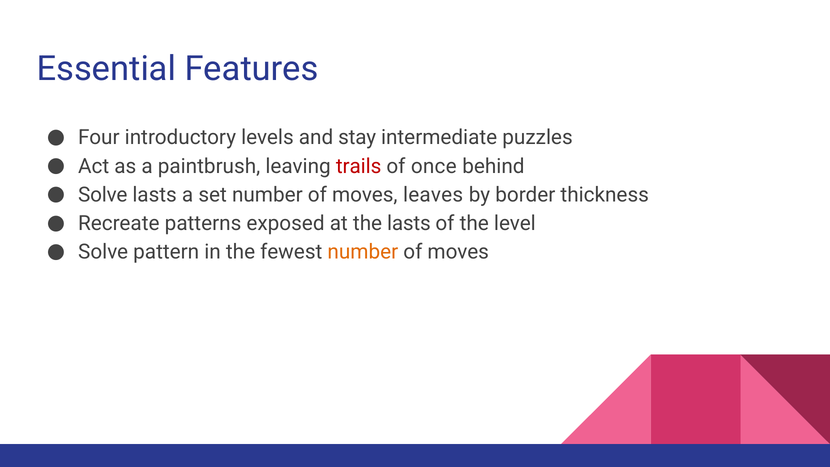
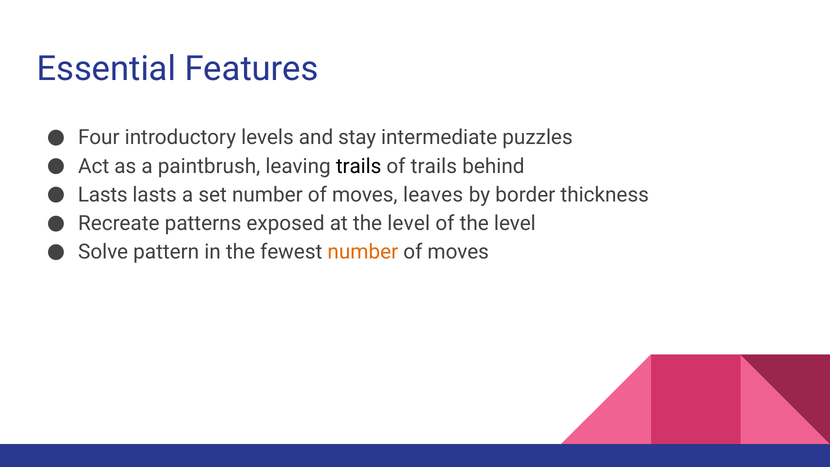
trails at (359, 166) colour: red -> black
of once: once -> trails
Solve at (103, 195): Solve -> Lasts
at the lasts: lasts -> level
